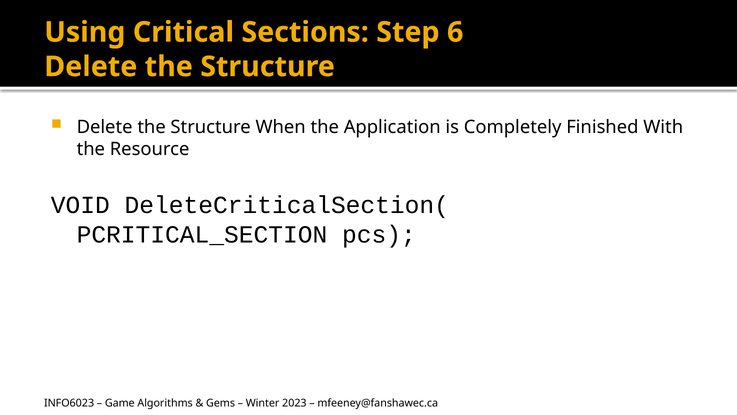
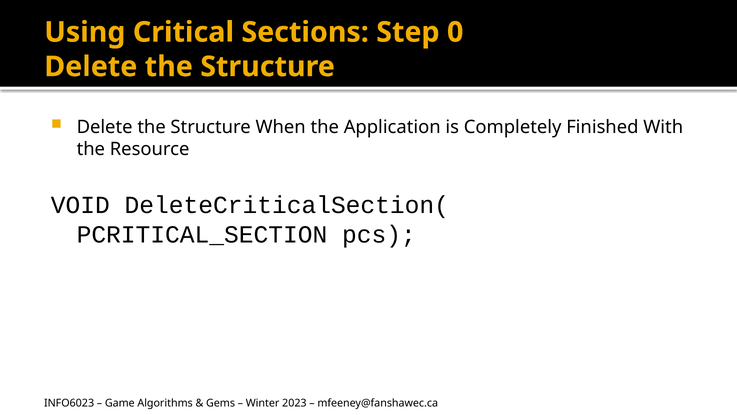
6: 6 -> 0
